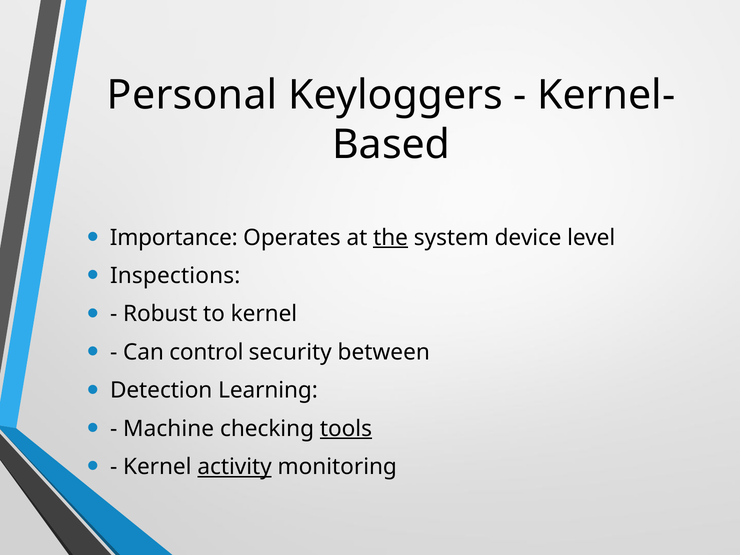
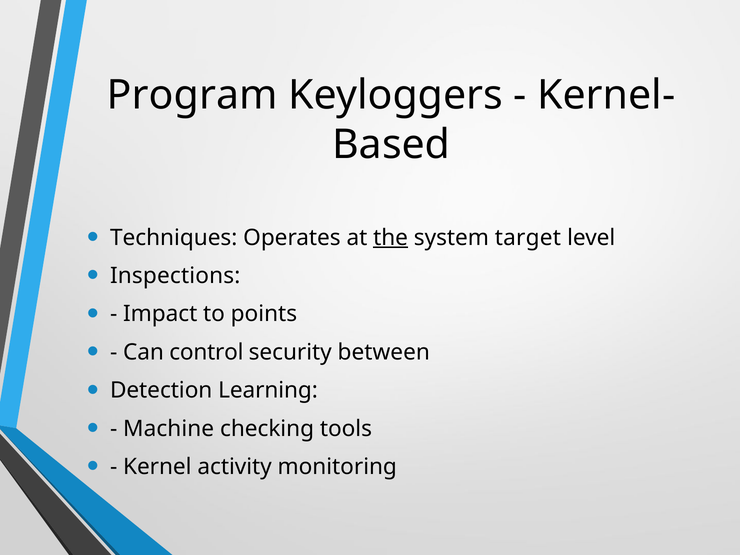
Personal: Personal -> Program
Importance: Importance -> Techniques
device: device -> target
Robust: Robust -> Impact
to kernel: kernel -> points
tools underline: present -> none
activity underline: present -> none
